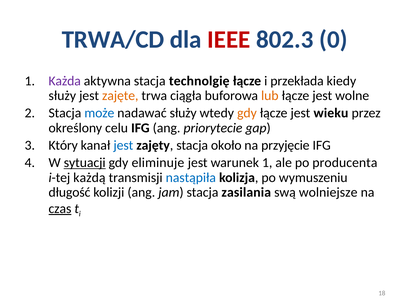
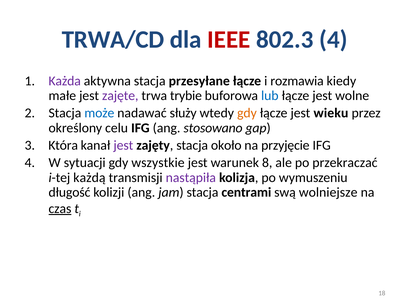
802.3 0: 0 -> 4
technolgię: technolgię -> przesyłane
przekłada: przekłada -> rozmawia
służy at (62, 96): służy -> małe
zajęte colour: orange -> purple
ciągła: ciągła -> trybie
lub colour: orange -> blue
priorytecie: priorytecie -> stosowano
Który: Który -> Która
jest at (123, 146) colour: blue -> purple
sytuacji underline: present -> none
eliminuje: eliminuje -> wszystkie
warunek 1: 1 -> 8
producenta: producenta -> przekraczać
nastąpiła colour: blue -> purple
zasilania: zasilania -> centrami
